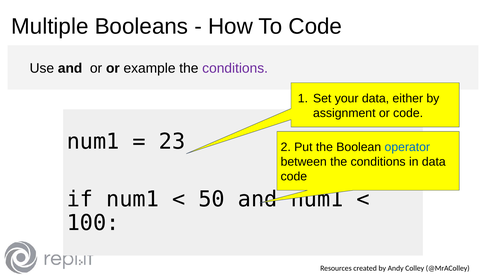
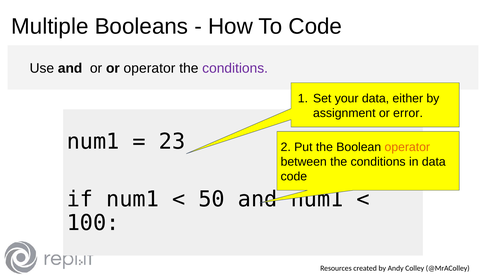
or example: example -> operator
or code: code -> error
operator at (407, 147) colour: blue -> orange
